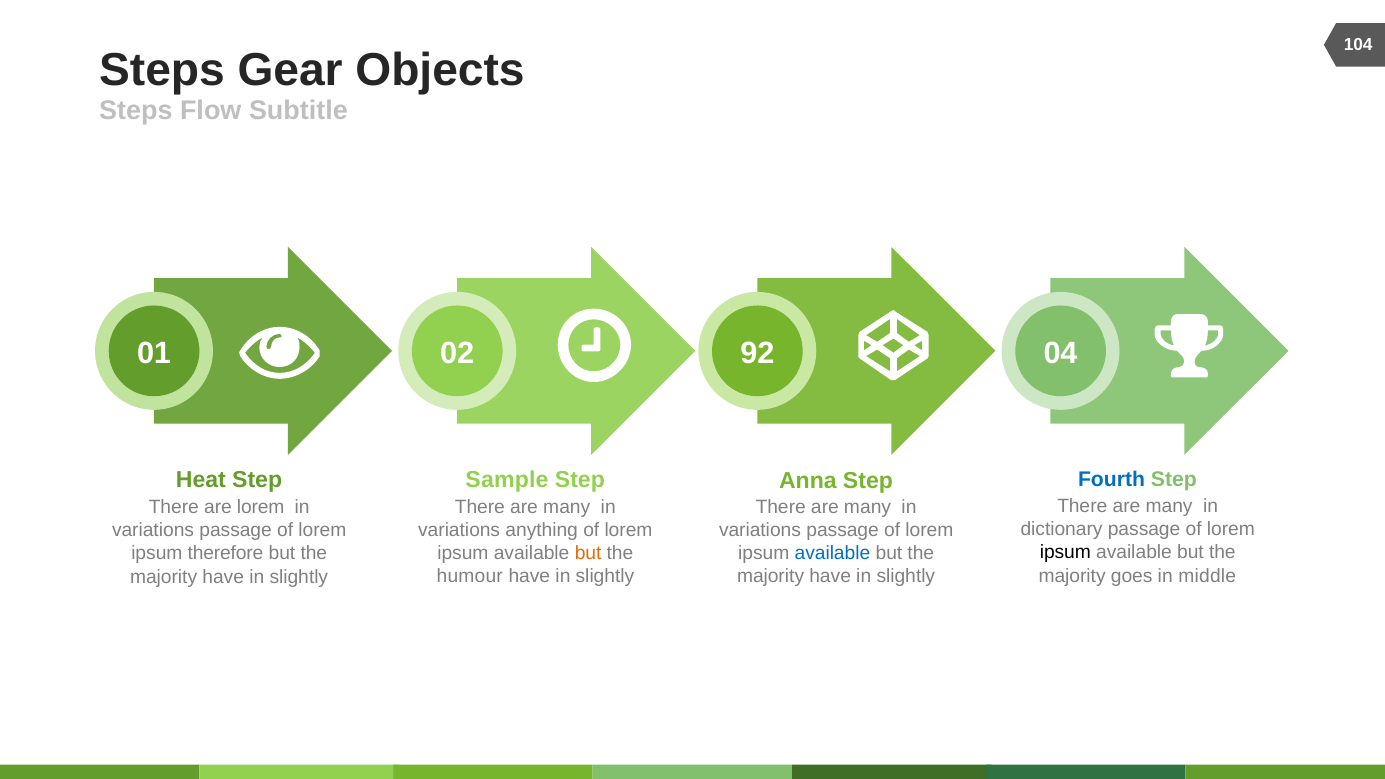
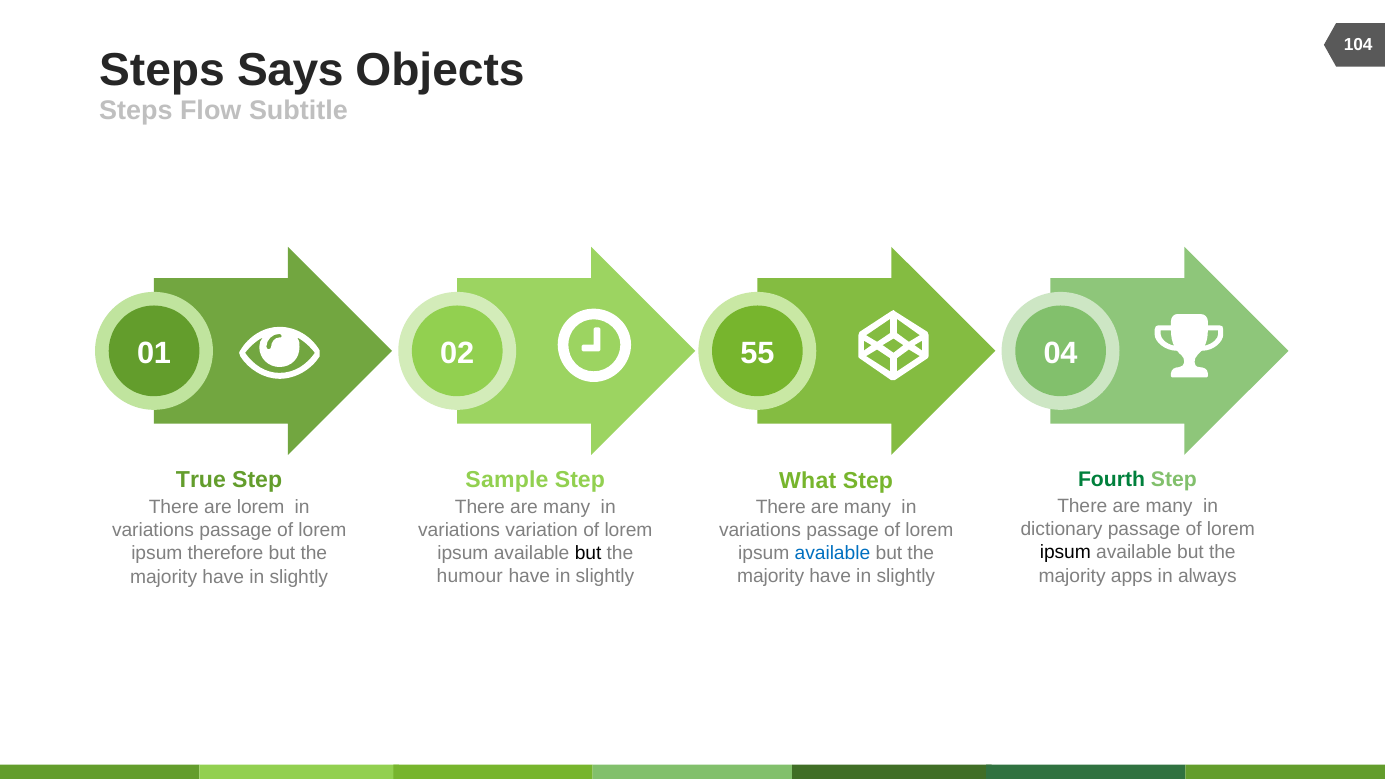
Gear: Gear -> Says
92: 92 -> 55
Heat: Heat -> True
Anna: Anna -> What
Fourth colour: blue -> green
anything: anything -> variation
but at (588, 553) colour: orange -> black
goes: goes -> apps
middle: middle -> always
